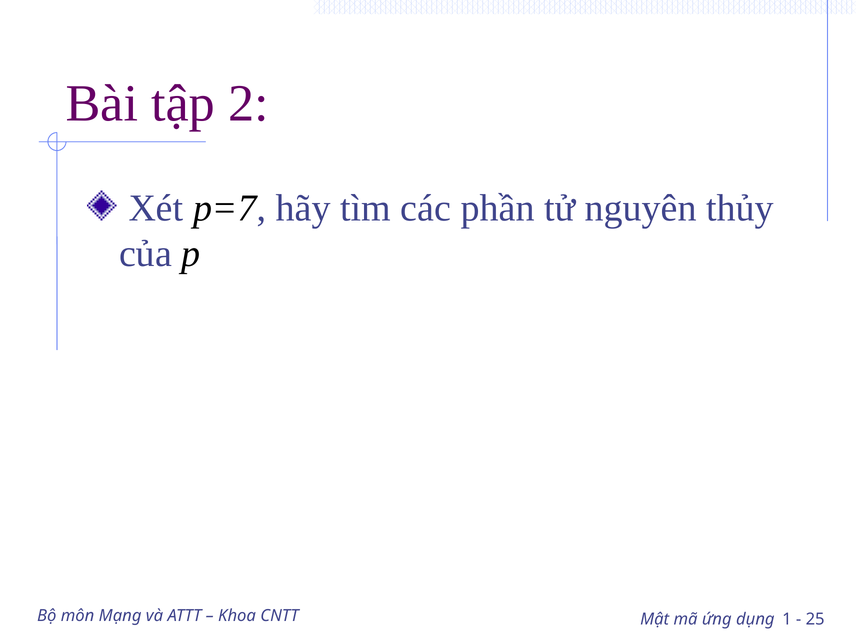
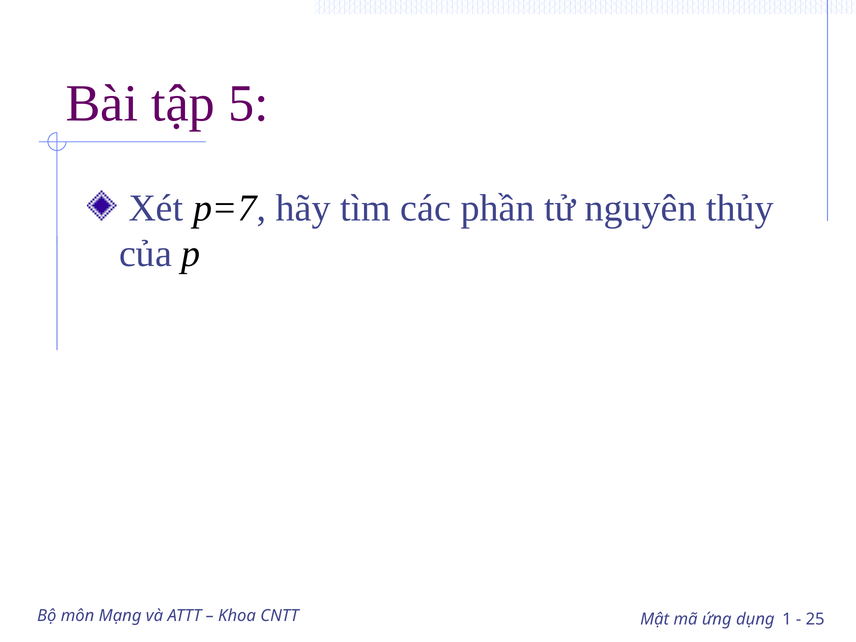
2: 2 -> 5
